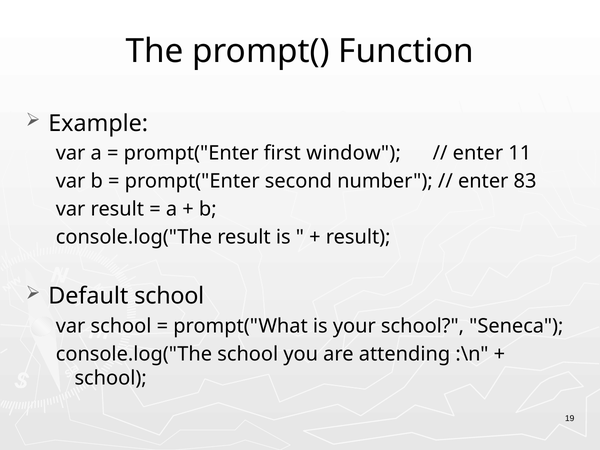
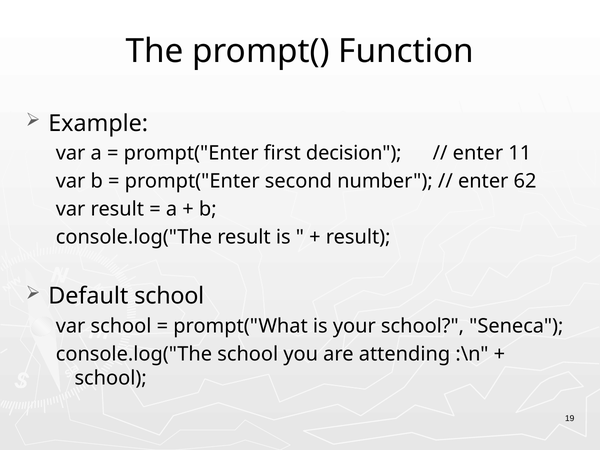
window: window -> decision
83: 83 -> 62
